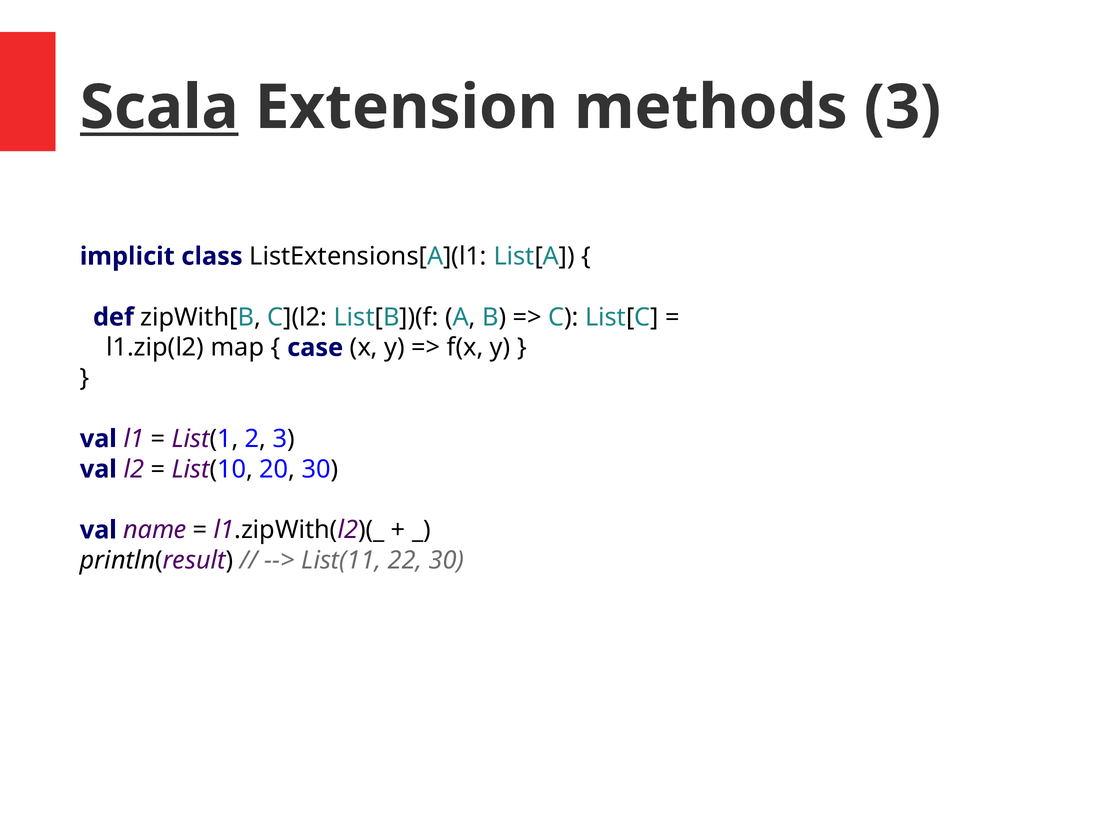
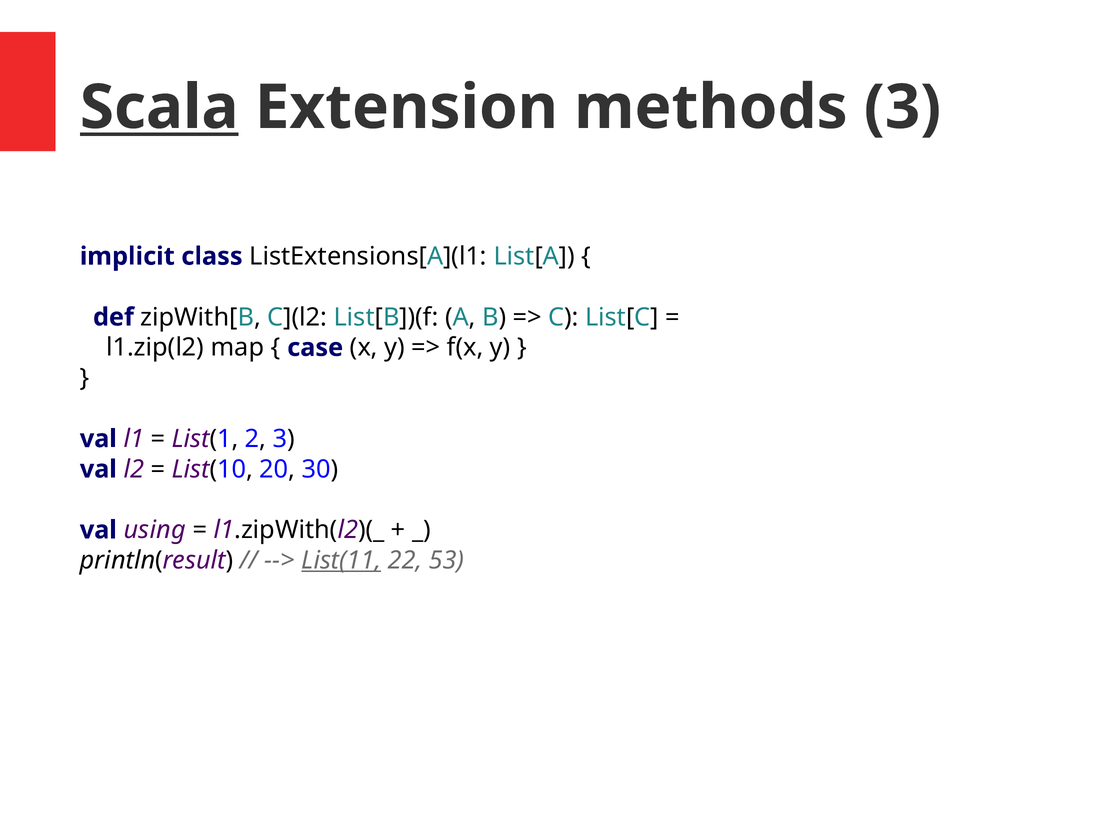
name: name -> using
List(11 underline: none -> present
22 30: 30 -> 53
